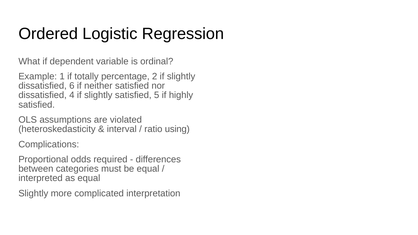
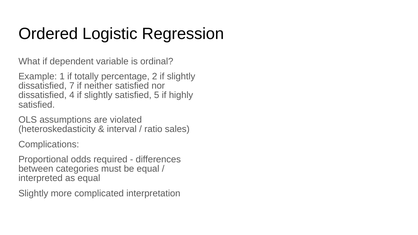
6: 6 -> 7
using: using -> sales
